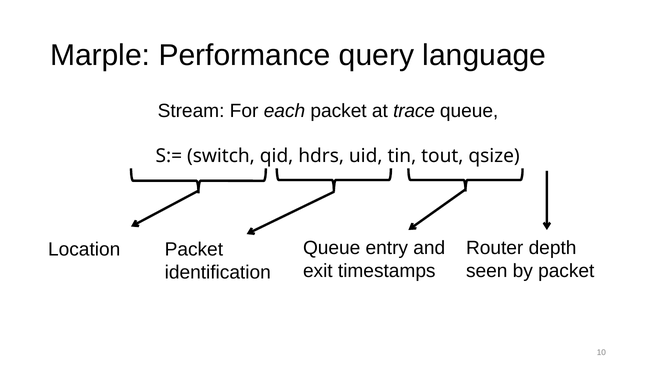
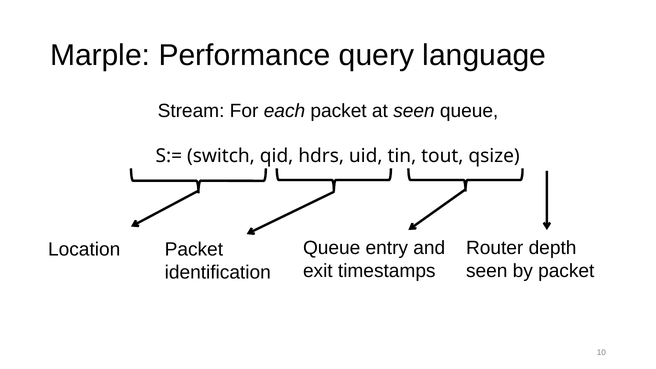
at trace: trace -> seen
